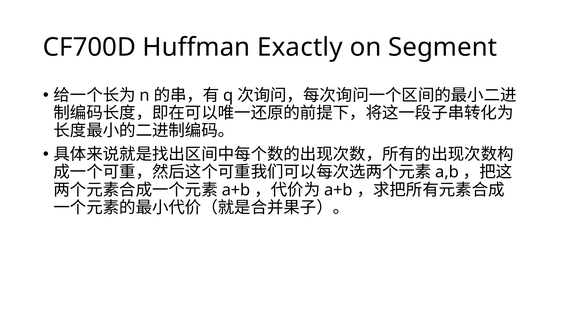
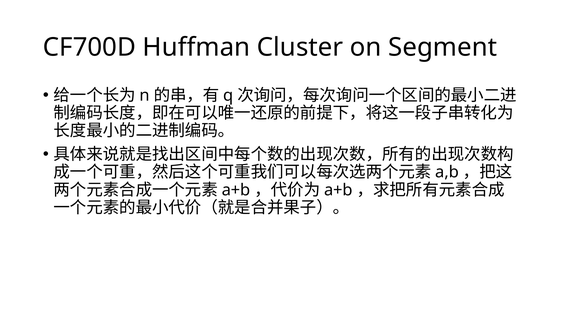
Exactly: Exactly -> Cluster
